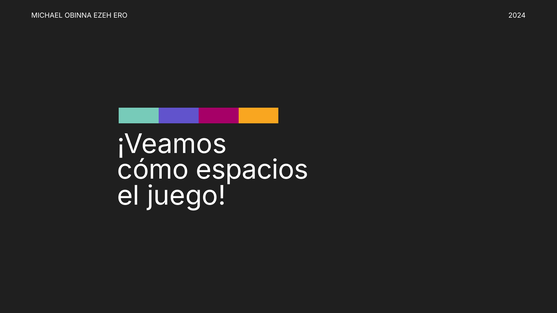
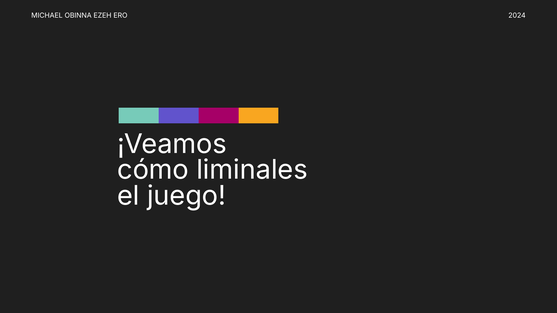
espacios: espacios -> liminales
